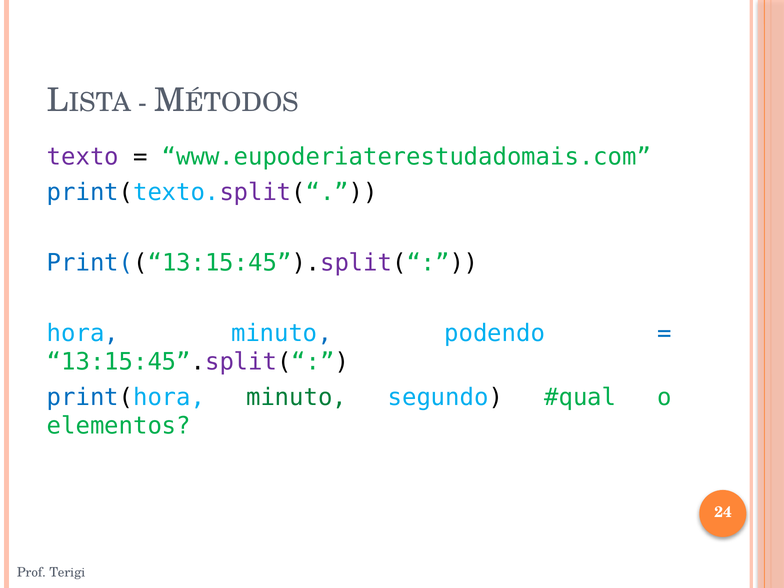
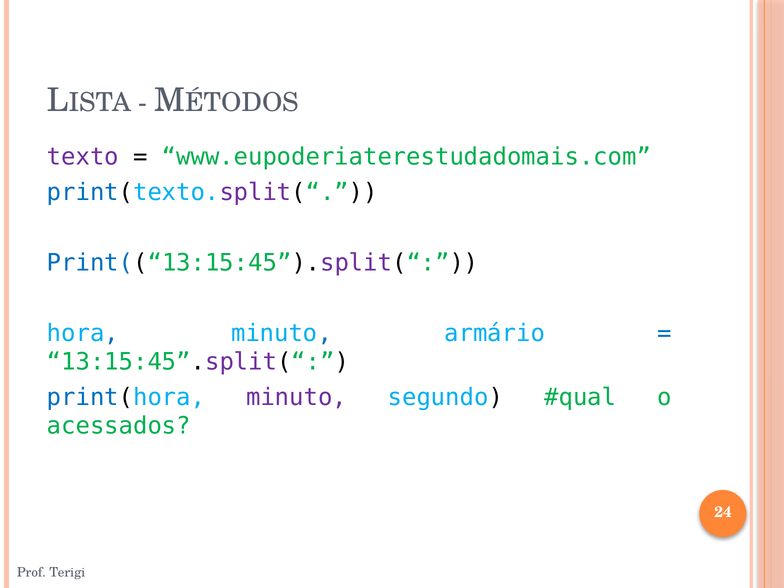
podendo: podendo -> armário
minuto at (297, 397) colour: green -> purple
elementos: elementos -> acessados
